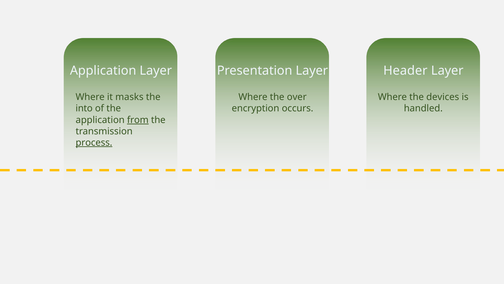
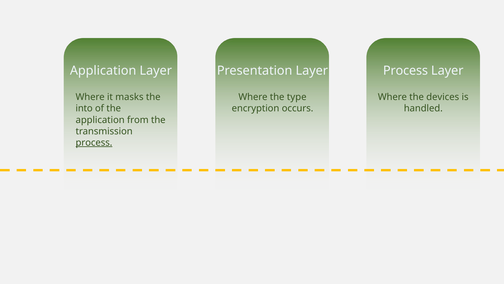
Header at (405, 70): Header -> Process
over: over -> type
from underline: present -> none
